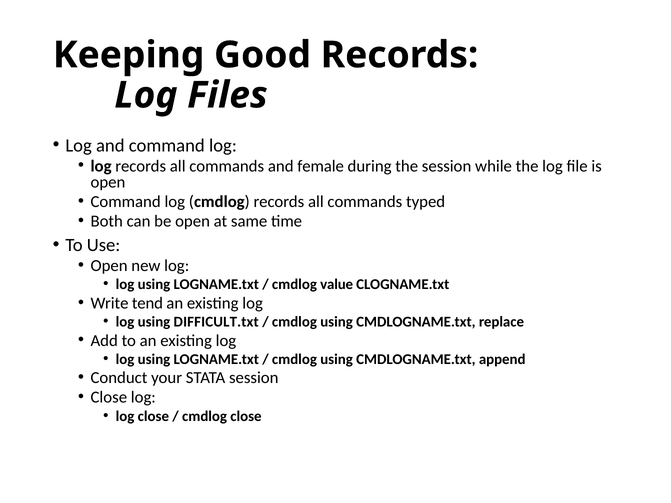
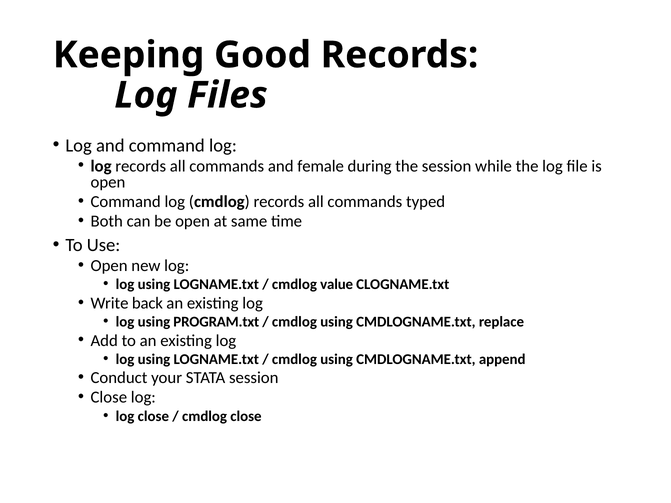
tend: tend -> back
DIFFICULT.txt: DIFFICULT.txt -> PROGRAM.txt
